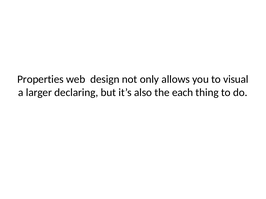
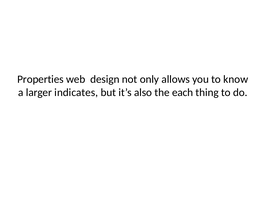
visual: visual -> know
declaring: declaring -> indicates
